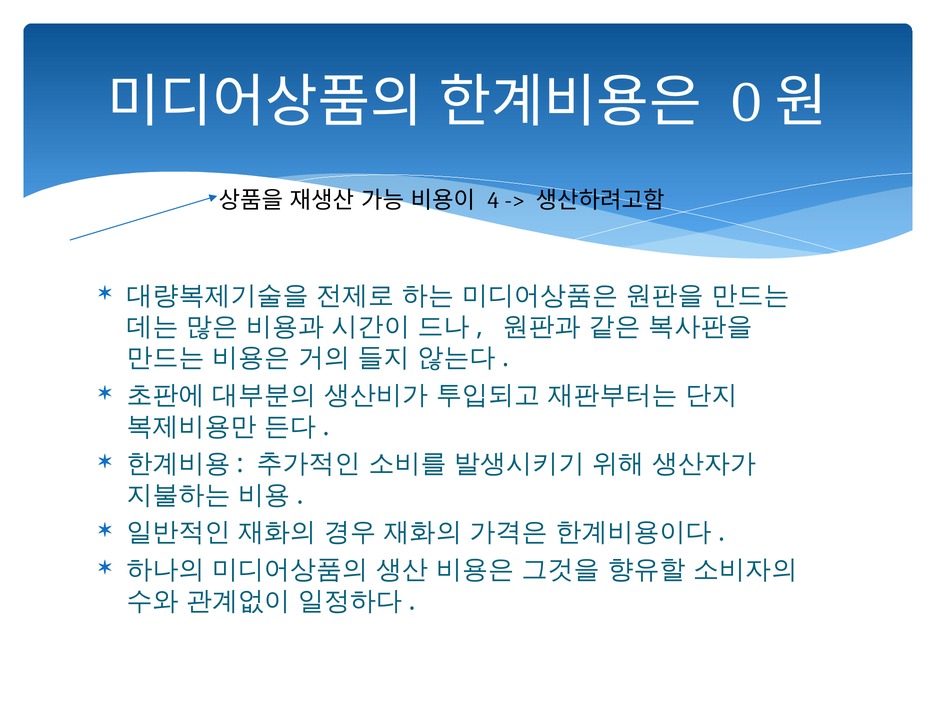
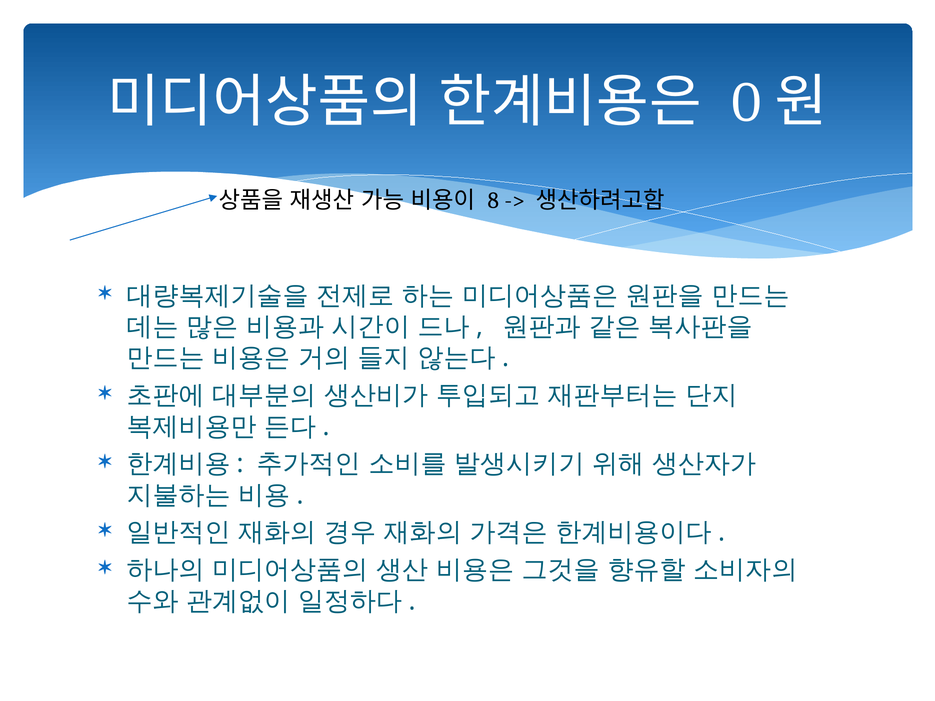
4: 4 -> 8
